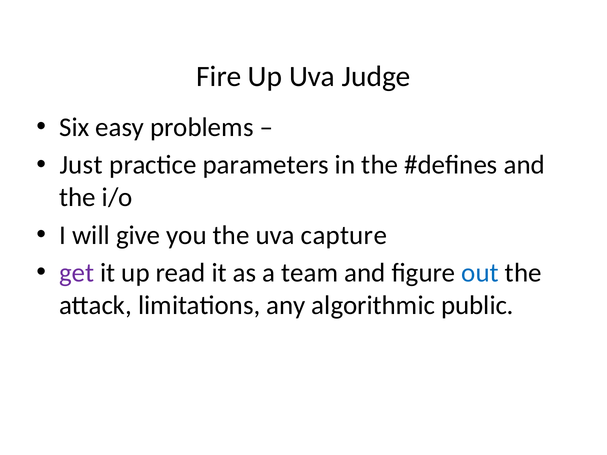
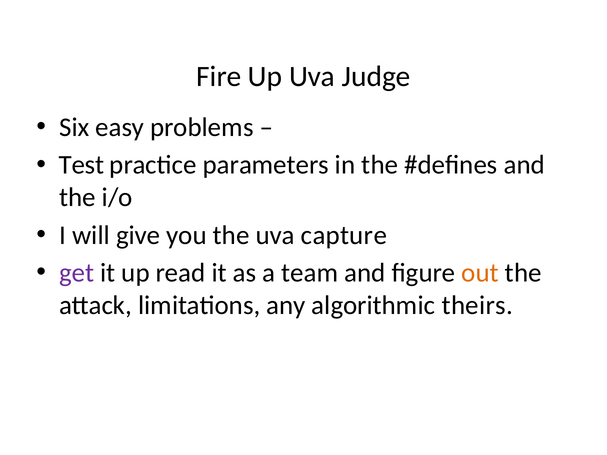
Just: Just -> Test
out colour: blue -> orange
public: public -> theirs
